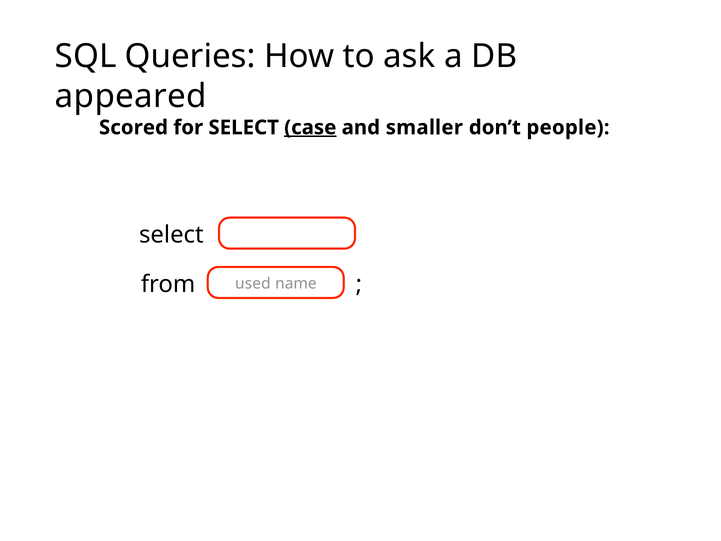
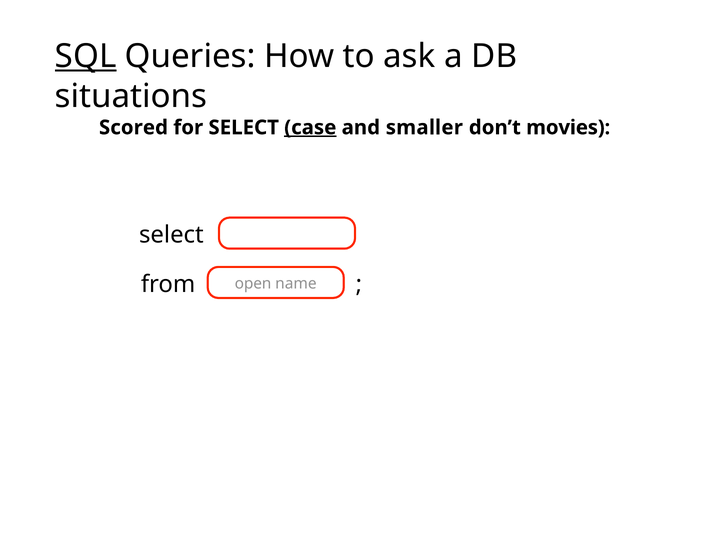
SQL underline: none -> present
appeared: appeared -> situations
people: people -> movies
used: used -> open
